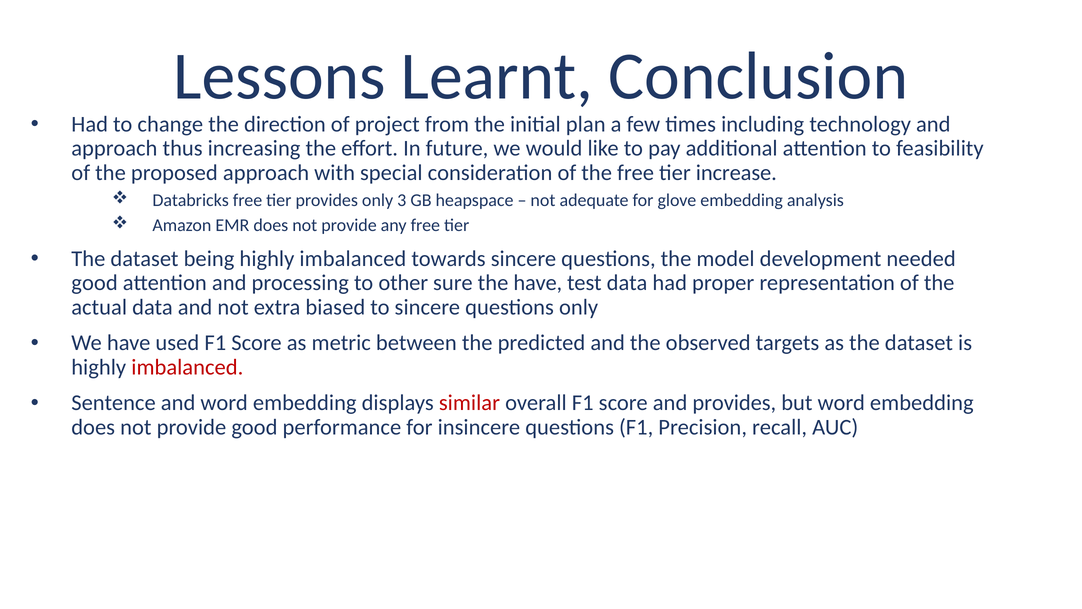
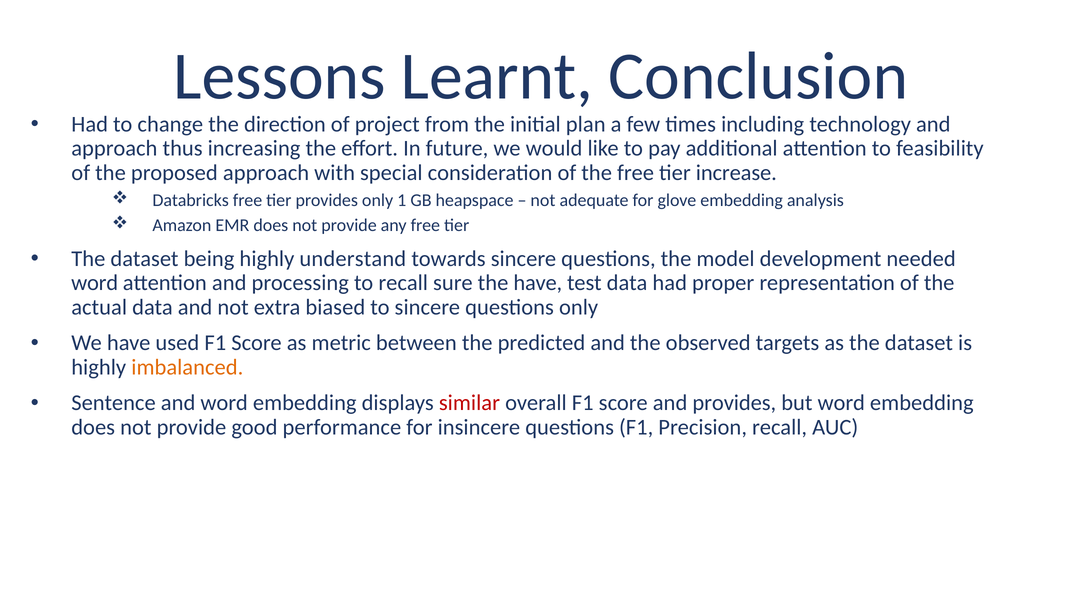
3: 3 -> 1
being highly imbalanced: imbalanced -> understand
good at (95, 283): good -> word
to other: other -> recall
imbalanced at (187, 367) colour: red -> orange
